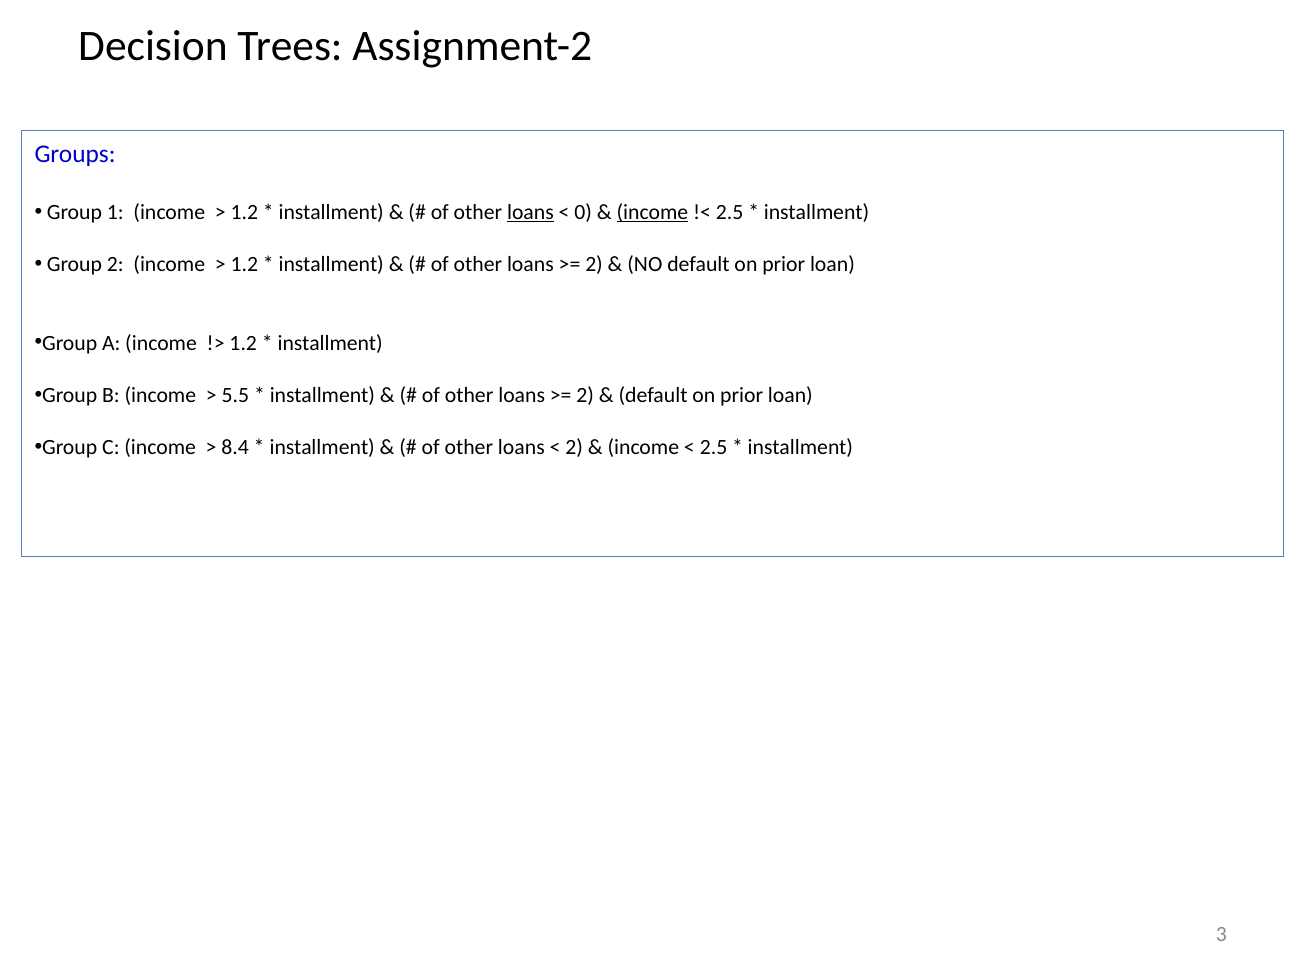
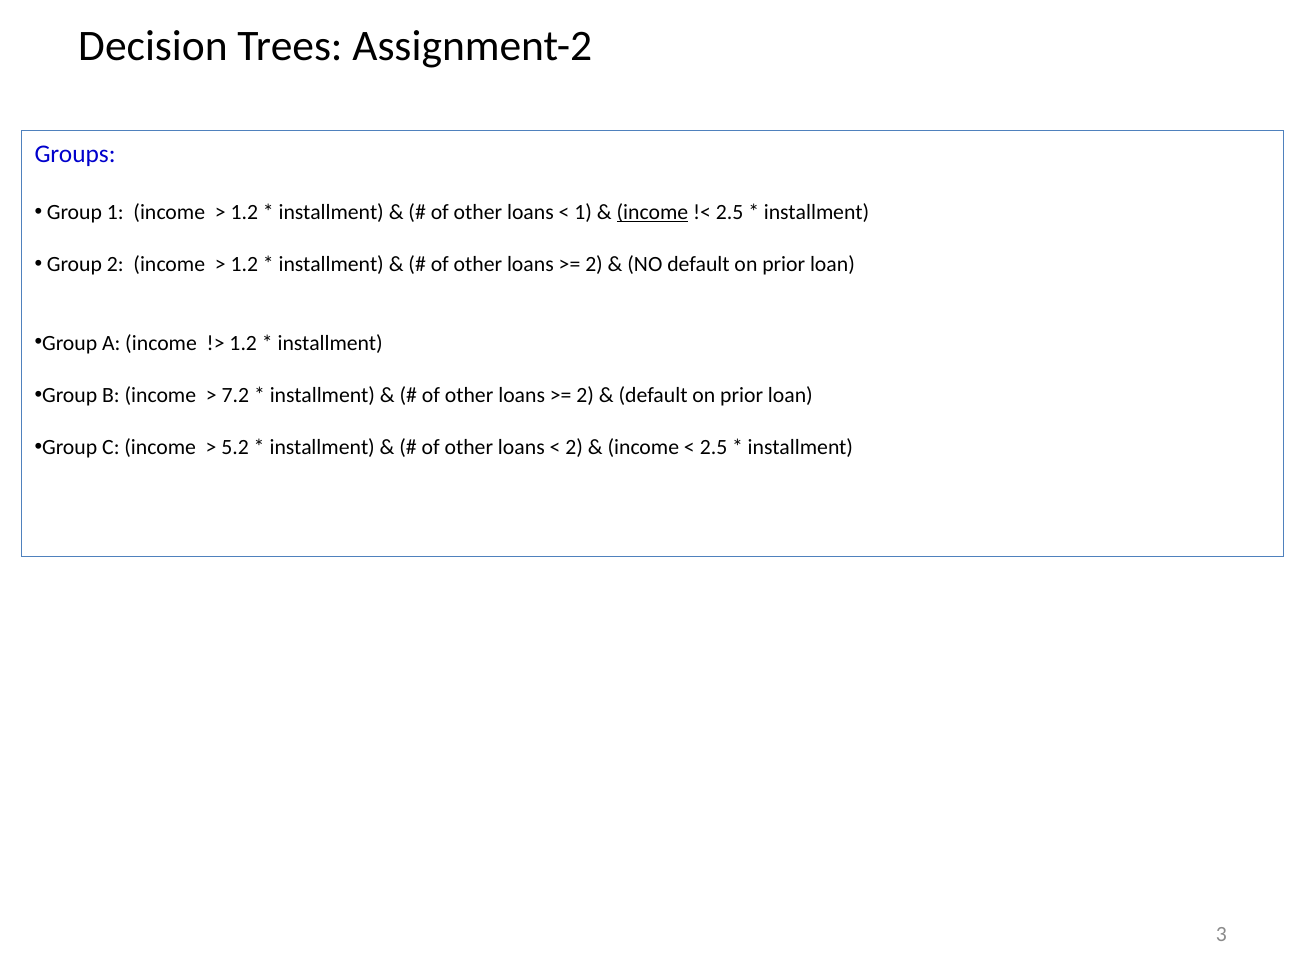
loans at (530, 212) underline: present -> none
0 at (583, 212): 0 -> 1
5.5: 5.5 -> 7.2
8.4: 8.4 -> 5.2
